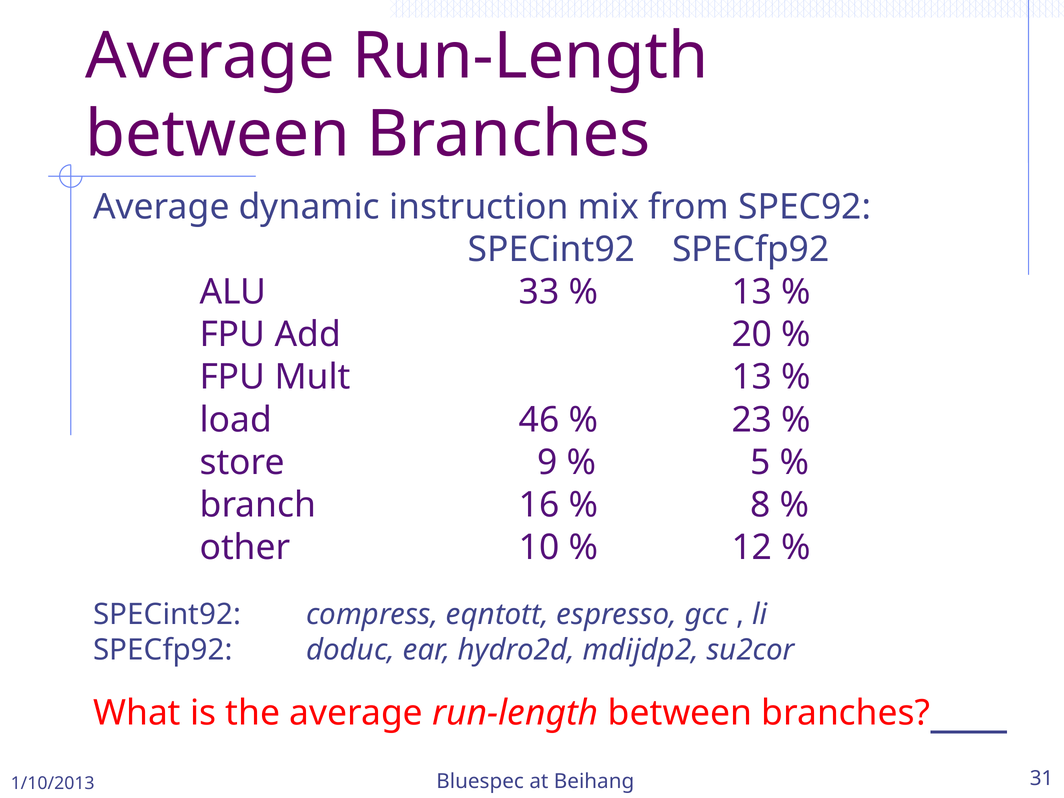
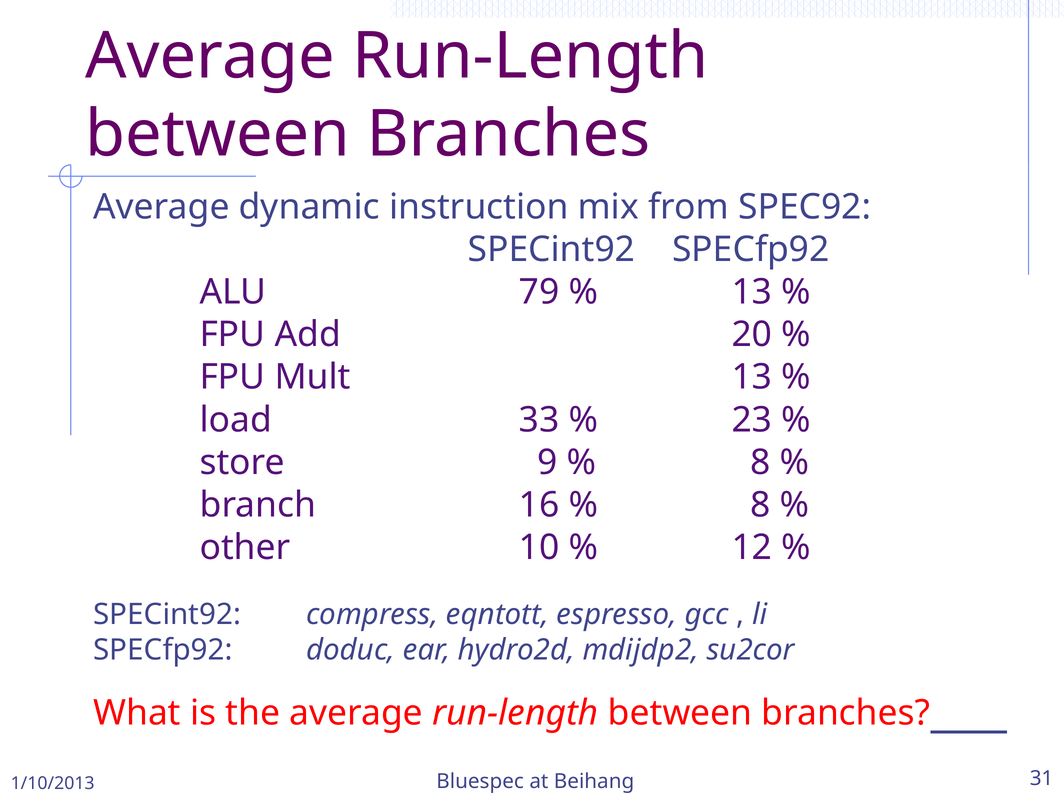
33: 33 -> 79
46: 46 -> 33
5 at (760, 462): 5 -> 8
